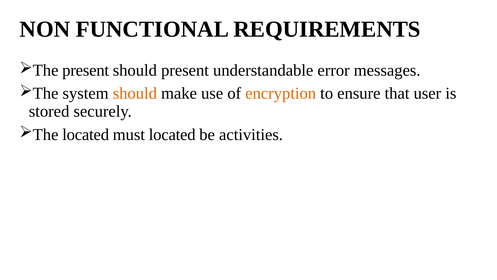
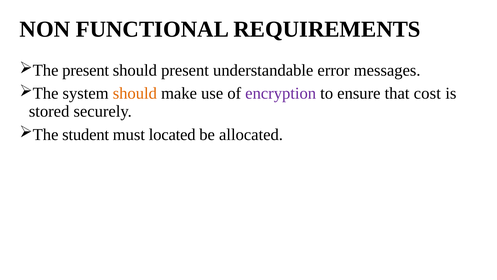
encryption colour: orange -> purple
user: user -> cost
located at (86, 134): located -> student
activities: activities -> allocated
